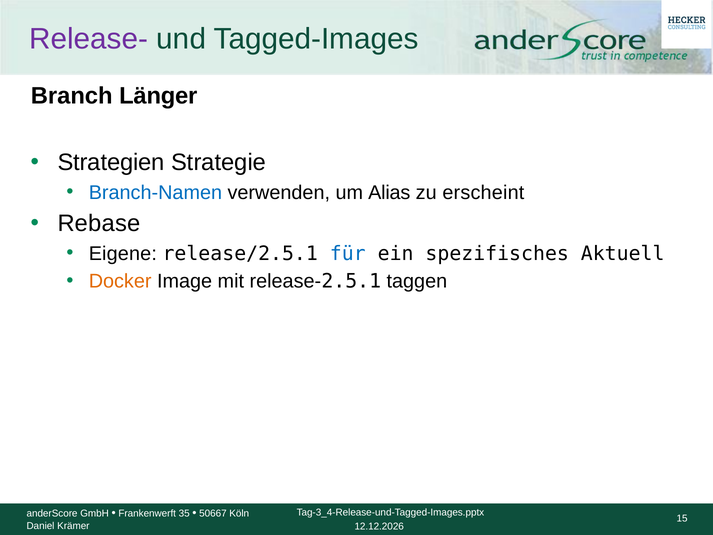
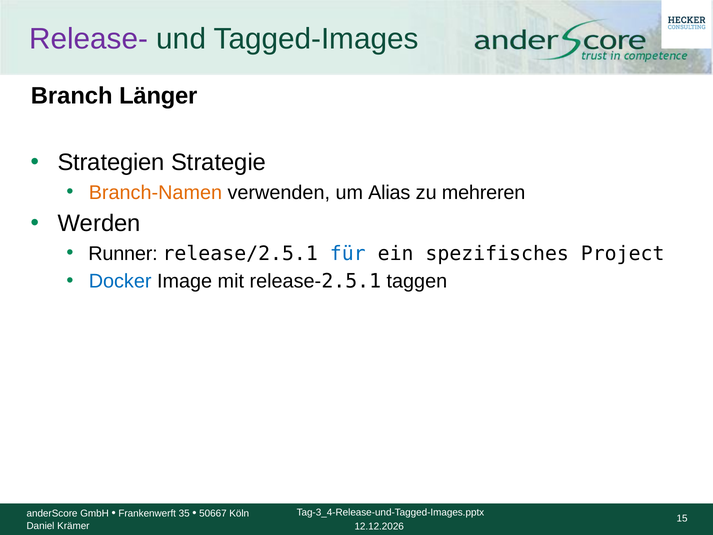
Branch-Namen colour: blue -> orange
erscheint: erscheint -> mehreren
Rebase: Rebase -> Werden
Eigene: Eigene -> Runner
Aktuell: Aktuell -> Project
Docker colour: orange -> blue
